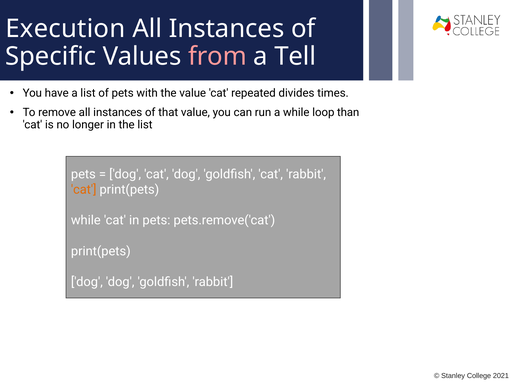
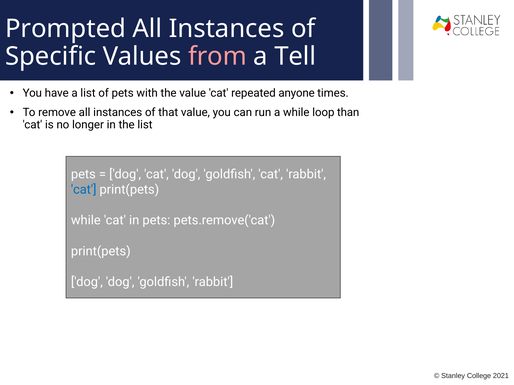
Execution: Execution -> Prompted
divides: divides -> anyone
cat at (84, 190) colour: orange -> blue
